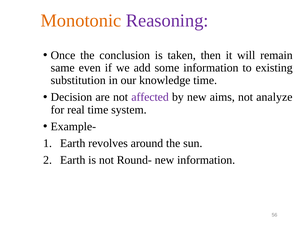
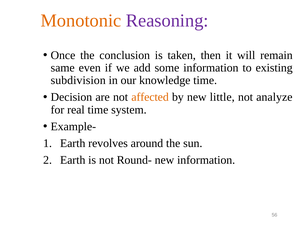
substitution: substitution -> subdivision
affected colour: purple -> orange
aims: aims -> little
